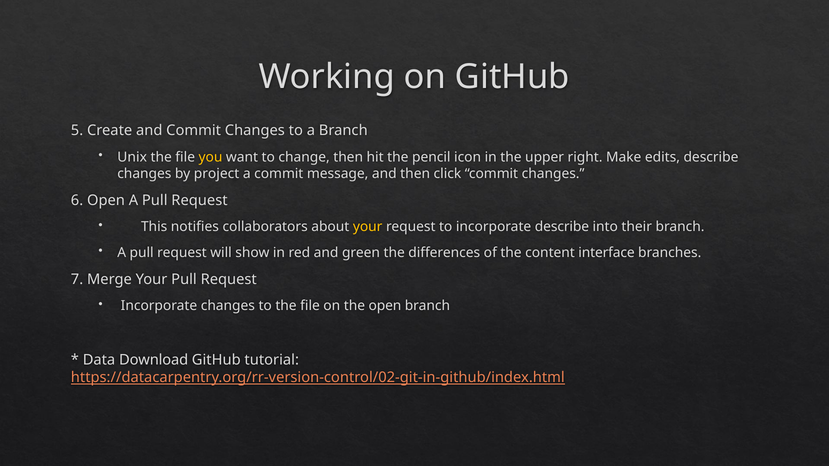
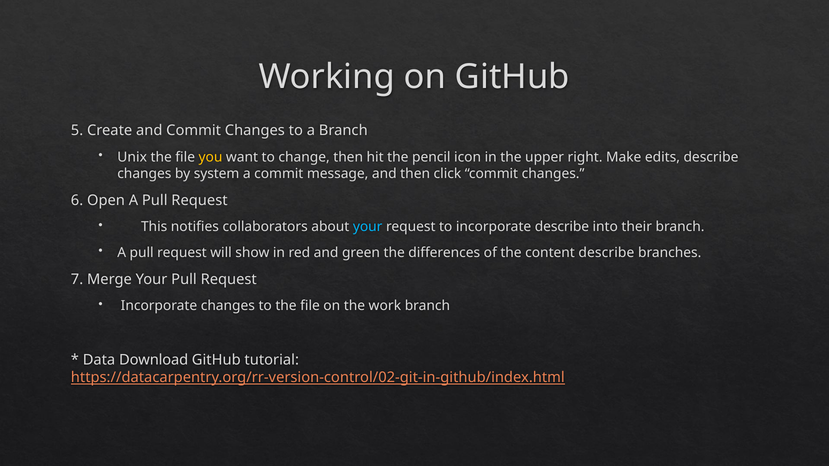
project: project -> system
your at (368, 227) colour: yellow -> light blue
content interface: interface -> describe
the open: open -> work
